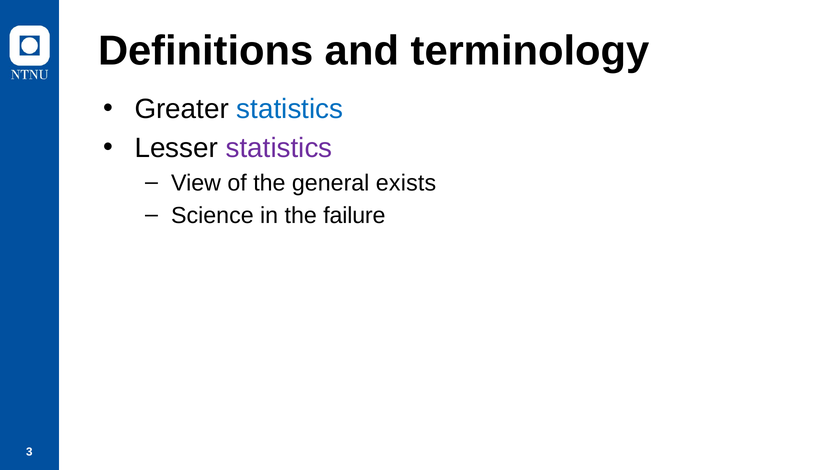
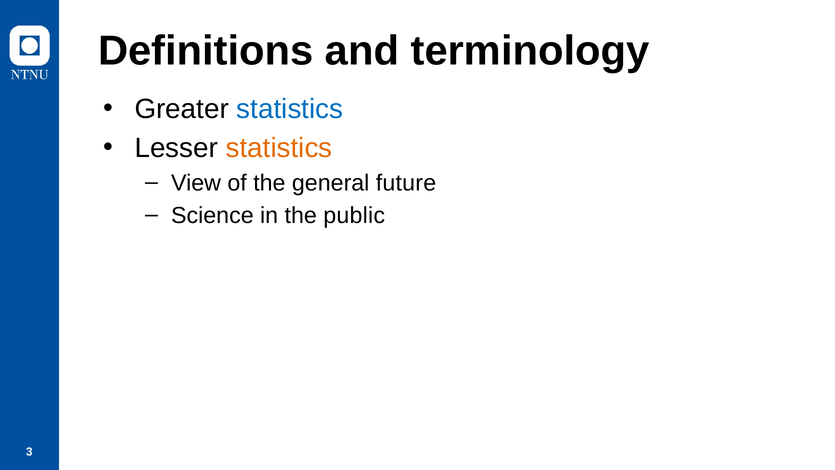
statistics at (279, 148) colour: purple -> orange
exists: exists -> future
failure: failure -> public
